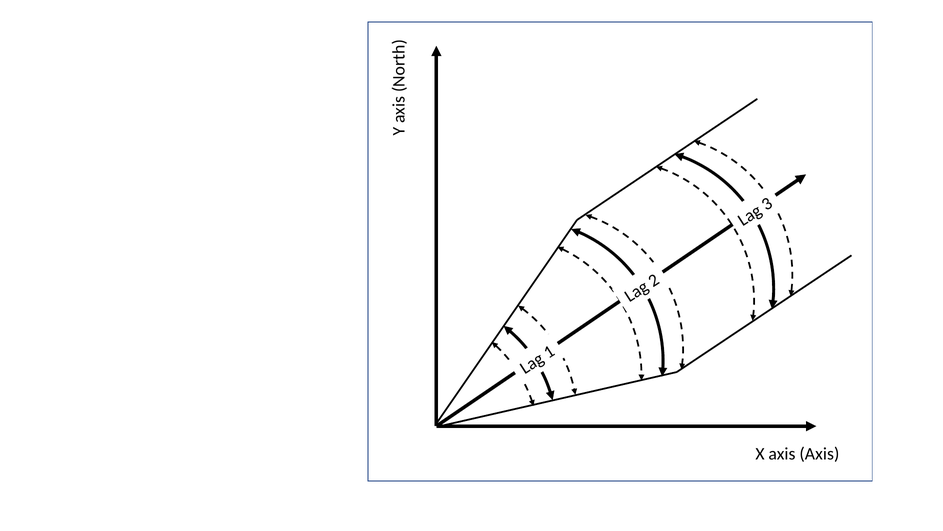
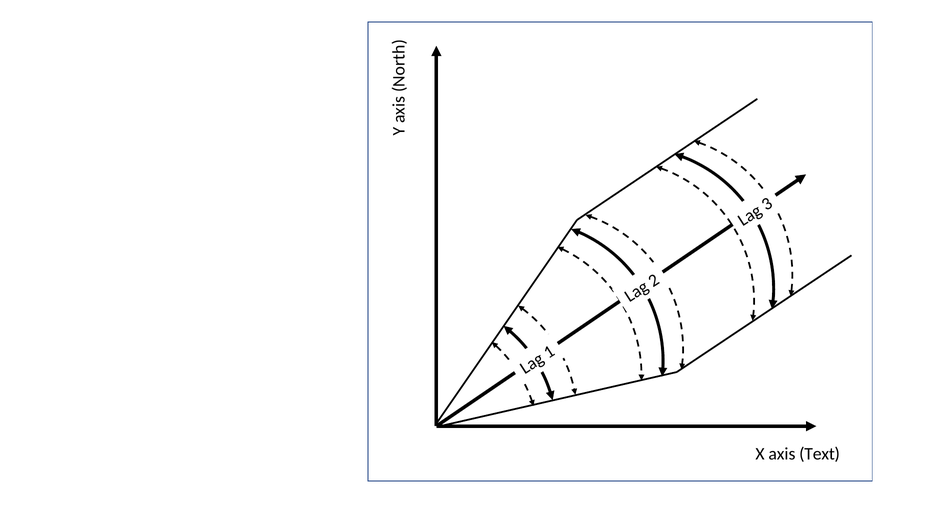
axis Axis: Axis -> Text
